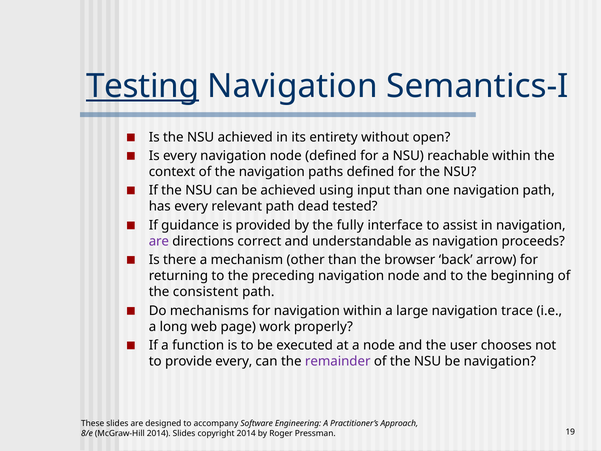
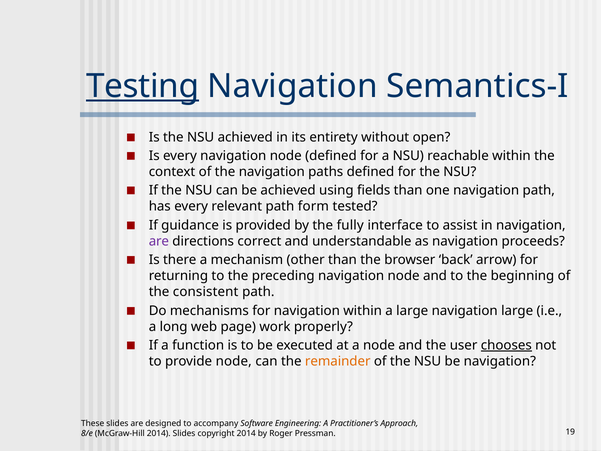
input: input -> fields
dead: dead -> form
navigation trace: trace -> large
chooses underline: none -> present
provide every: every -> node
remainder colour: purple -> orange
